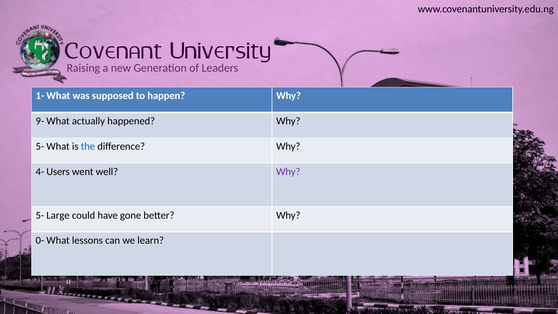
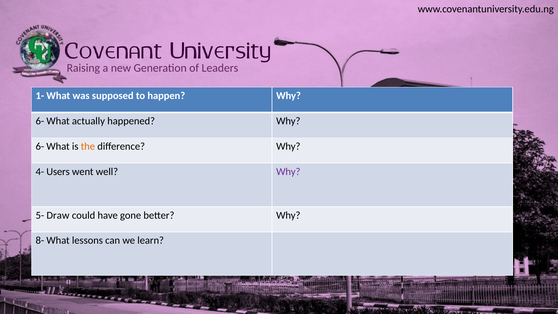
9- at (40, 121): 9- -> 6-
5- at (40, 146): 5- -> 6-
the colour: blue -> orange
Large: Large -> Draw
0-: 0- -> 8-
